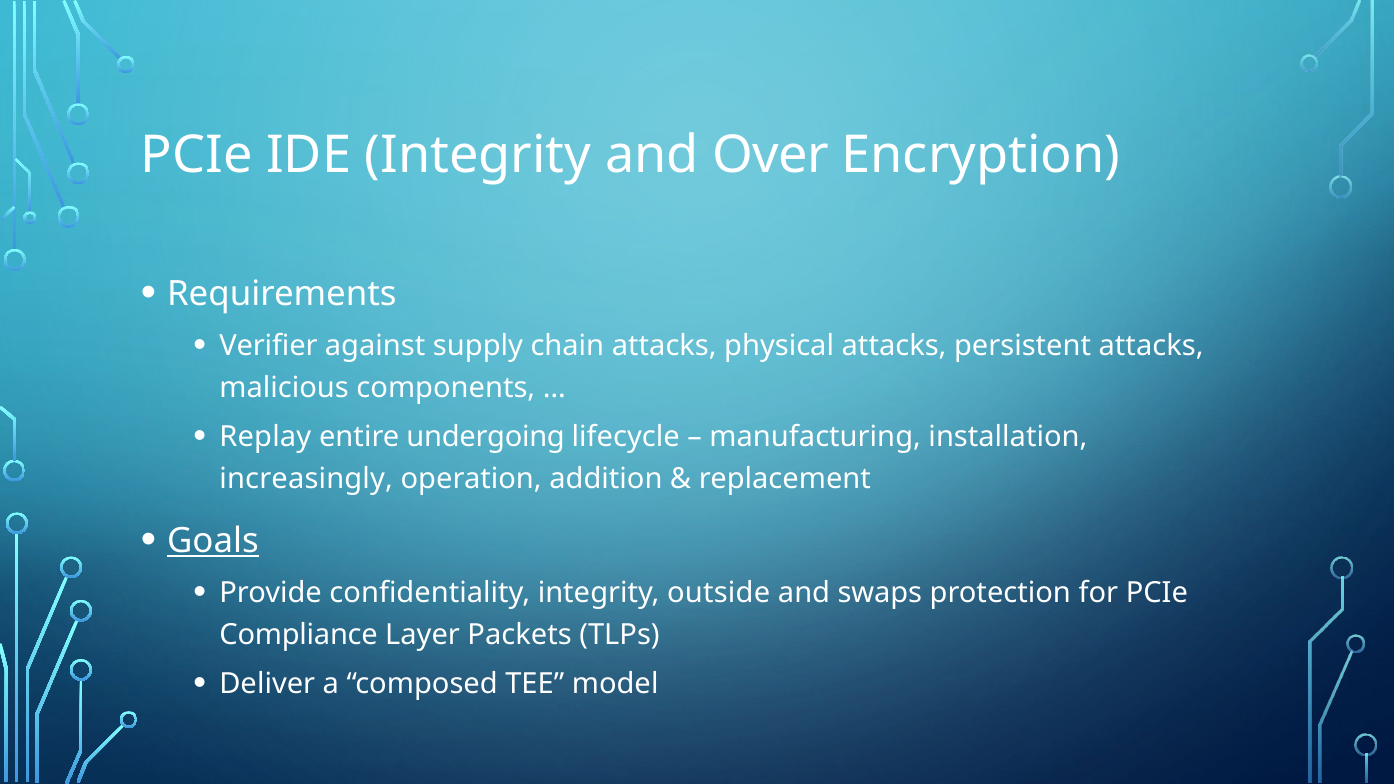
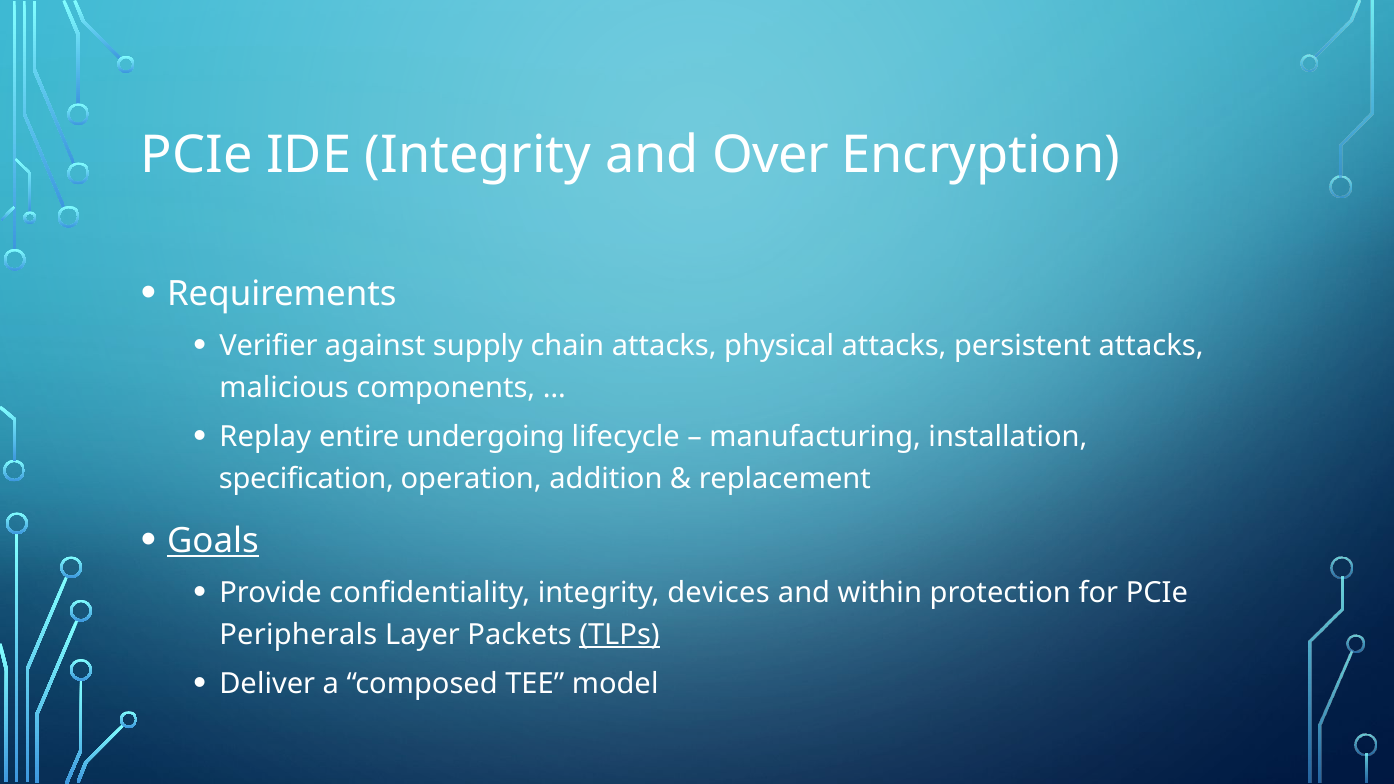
increasingly: increasingly -> specification
outside: outside -> devices
swaps: swaps -> within
Compliance: Compliance -> Peripherals
TLPs underline: none -> present
